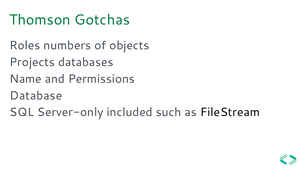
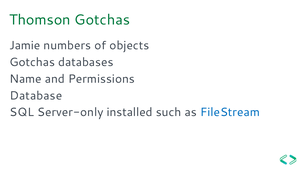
Roles: Roles -> Jamie
Projects at (32, 62): Projects -> Gotchas
included: included -> installed
FileStream colour: black -> blue
